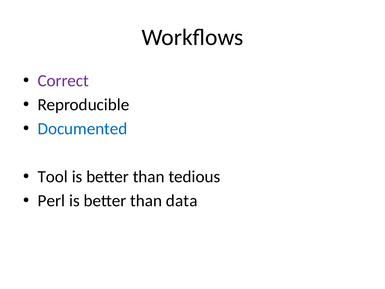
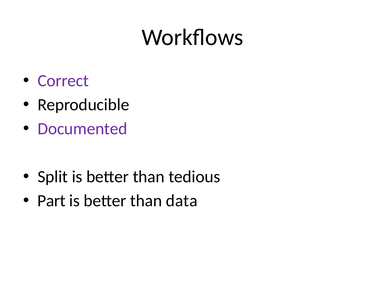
Documented colour: blue -> purple
Tool: Tool -> Split
Perl: Perl -> Part
